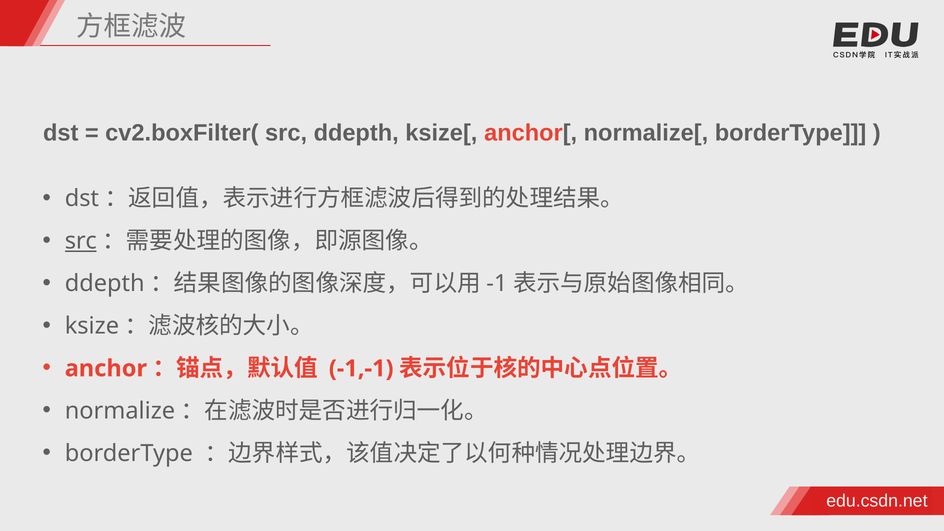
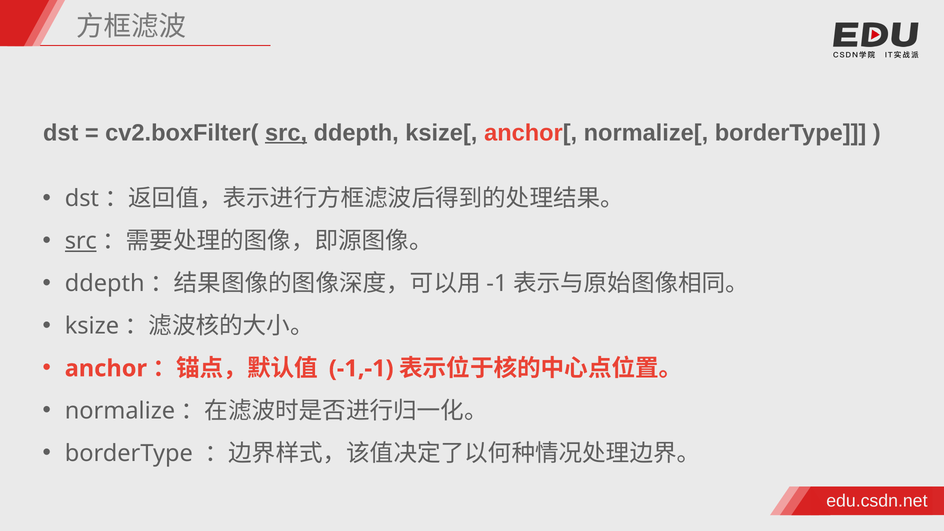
src at (286, 133) underline: none -> present
